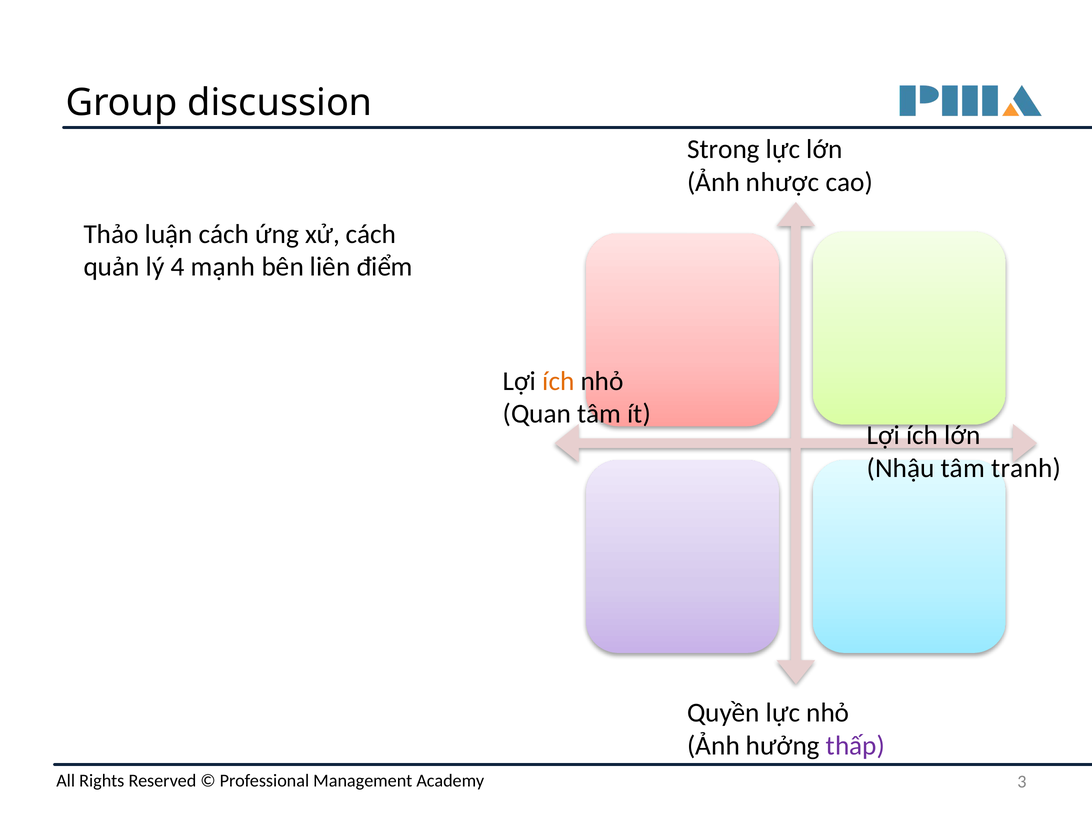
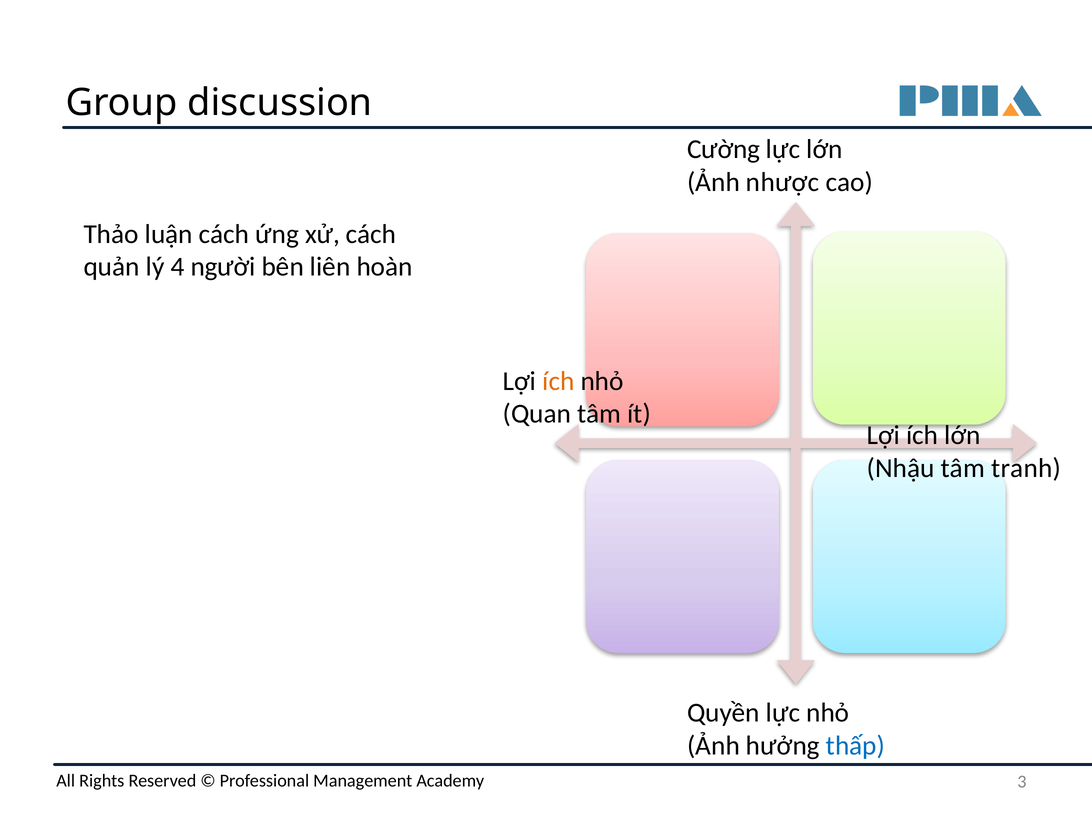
Strong: Strong -> Cường
mạnh: mạnh -> người
điểm: điểm -> hoàn
thấp colour: purple -> blue
